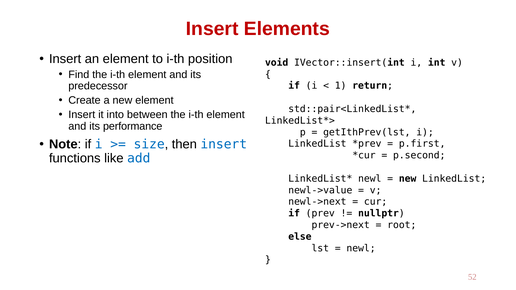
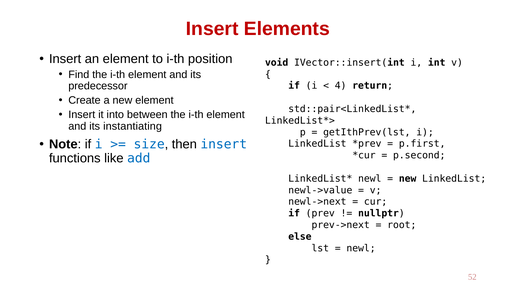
1: 1 -> 4
performance: performance -> instantiating
